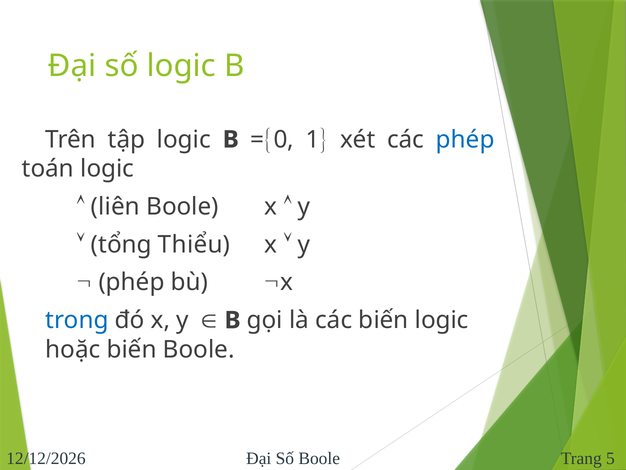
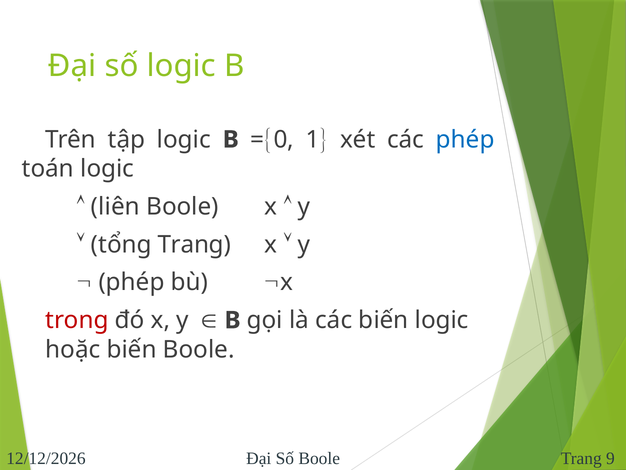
tổng Thiểu: Thiểu -> Trang
trong colour: blue -> red
5: 5 -> 9
